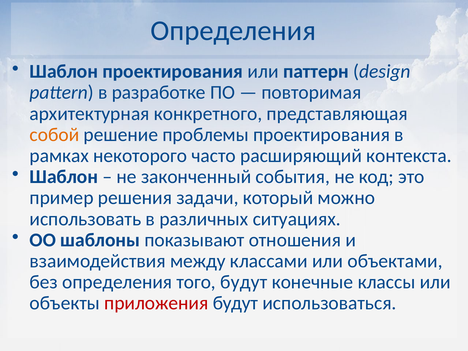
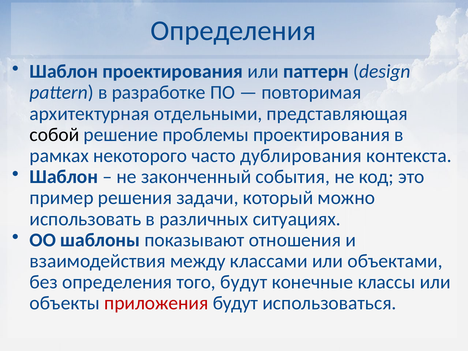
конкретного: конкретного -> отдельными
собой colour: orange -> black
расширяющий: расширяющий -> дублирования
